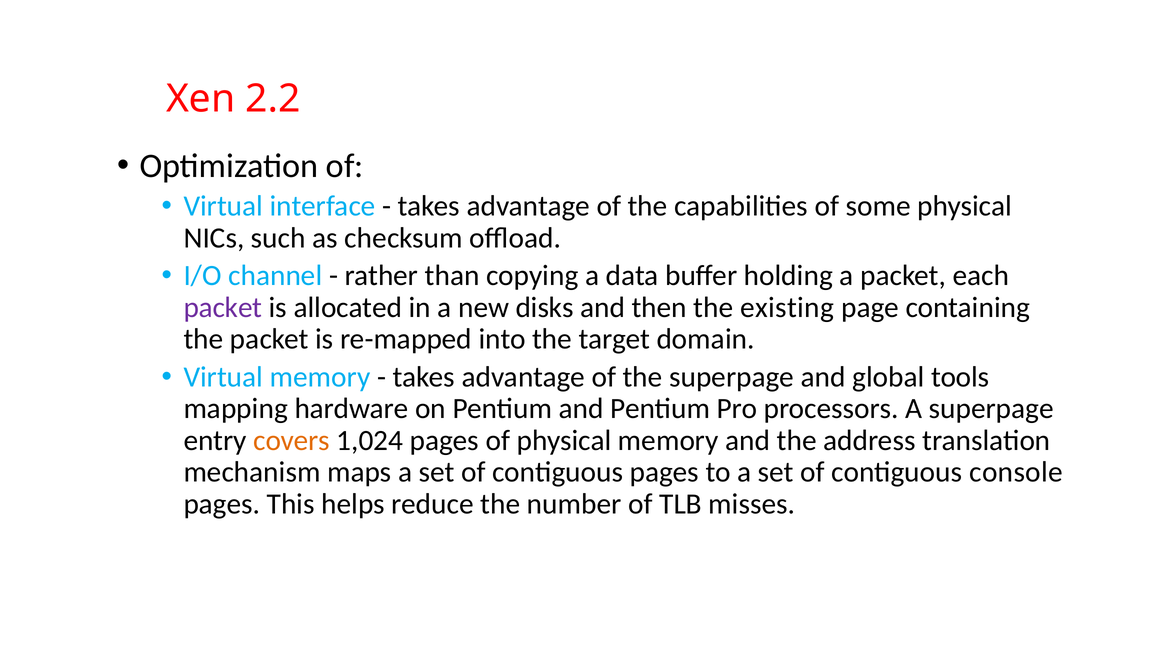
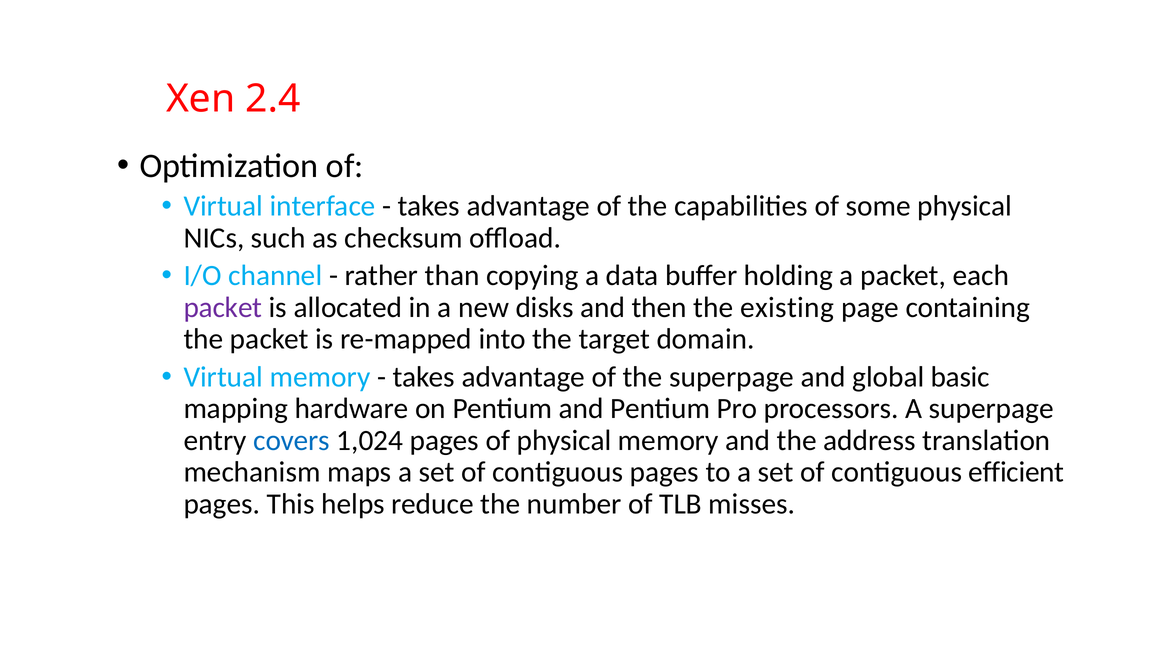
2.2: 2.2 -> 2.4
tools: tools -> basic
covers colour: orange -> blue
console: console -> efficient
